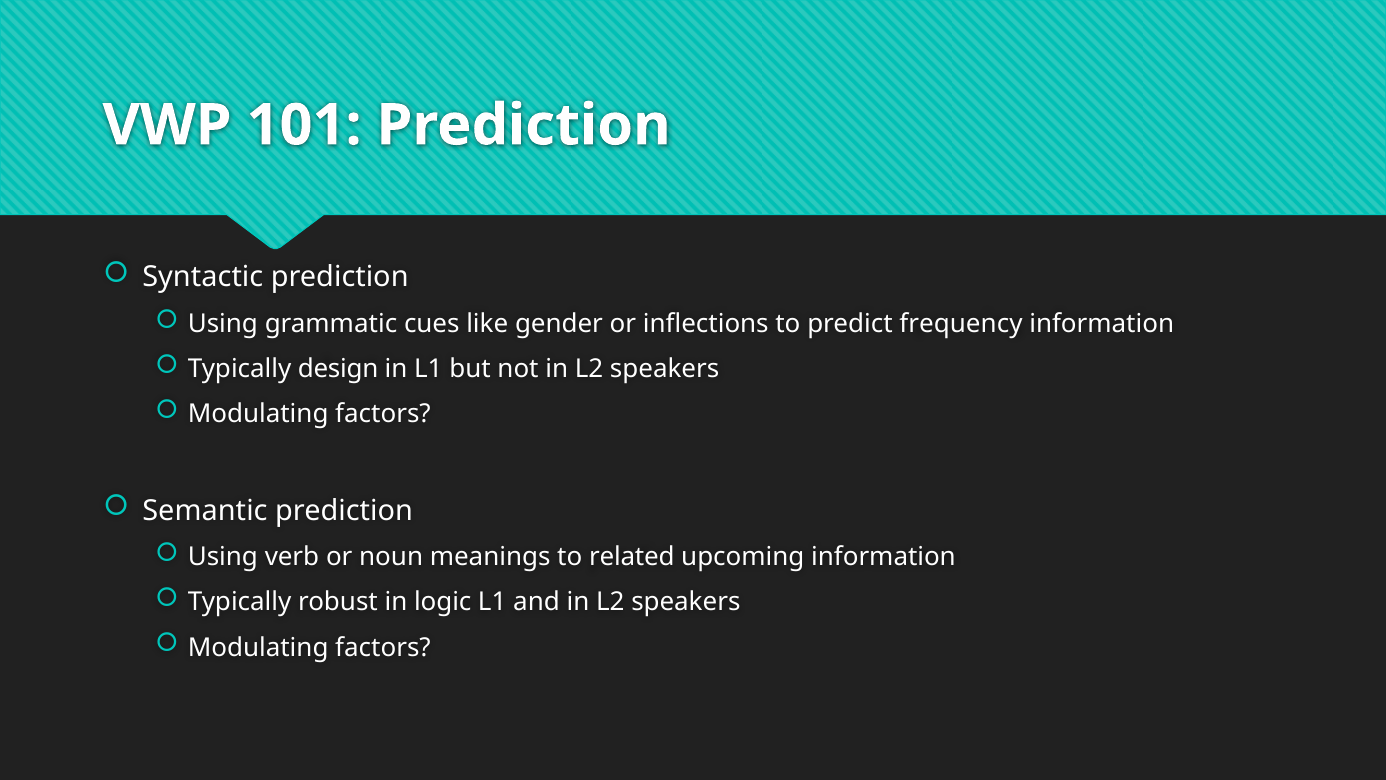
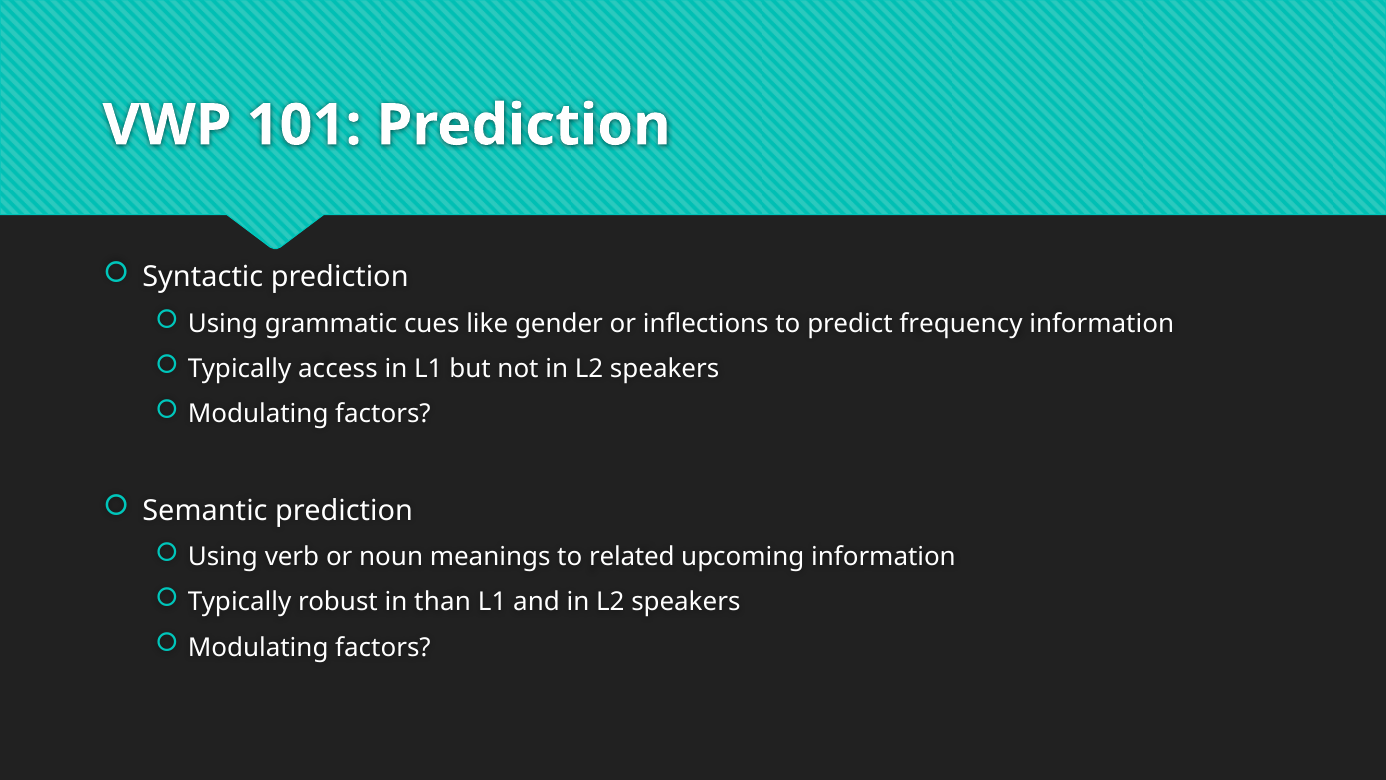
design: design -> access
logic: logic -> than
